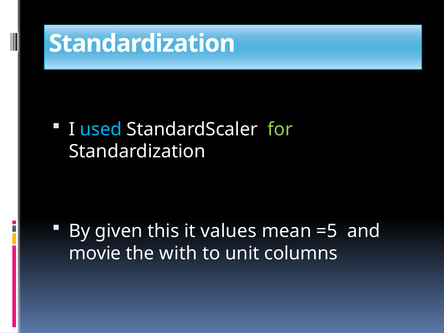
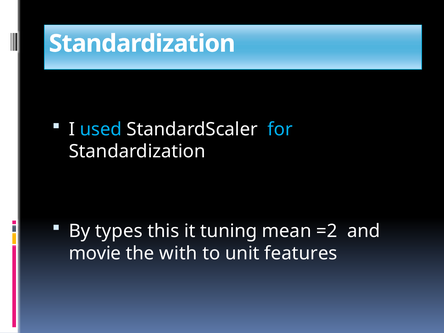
for colour: light green -> light blue
given: given -> types
values: values -> tuning
=5: =5 -> =2
columns: columns -> features
